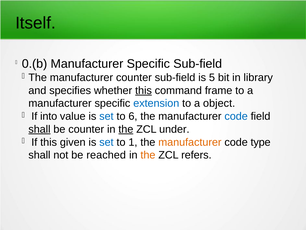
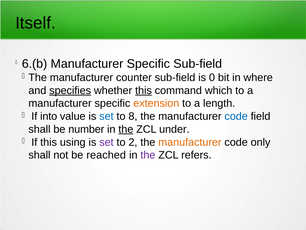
0.(b: 0.(b -> 6.(b
5: 5 -> 0
library: library -> where
specifies underline: none -> present
frame: frame -> which
extension colour: blue -> orange
object: object -> length
6: 6 -> 8
shall at (39, 129) underline: present -> none
be counter: counter -> number
given: given -> using
set at (106, 142) colour: blue -> purple
1: 1 -> 2
type: type -> only
the at (148, 155) colour: orange -> purple
